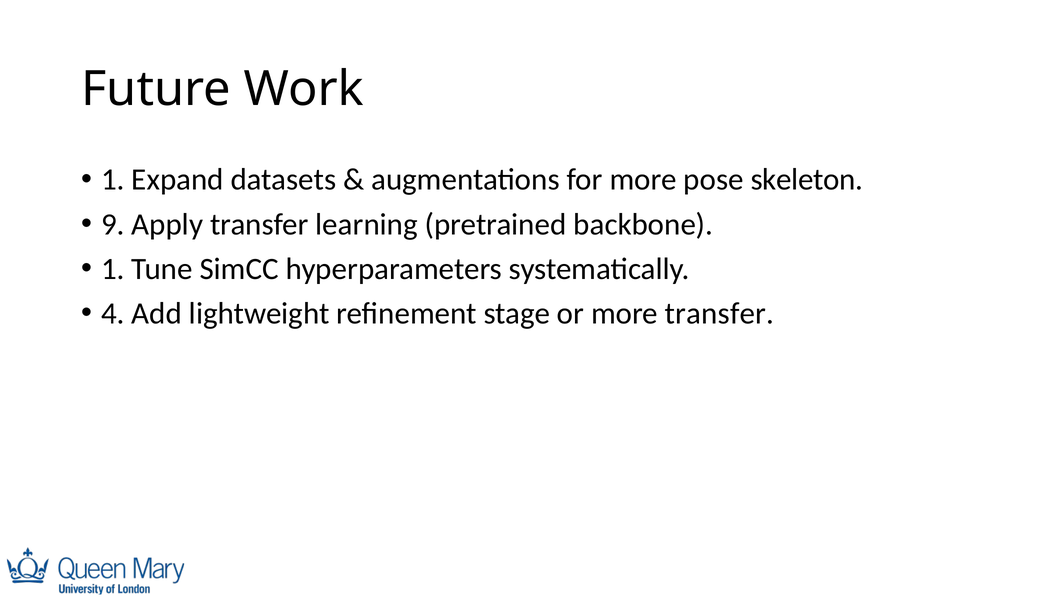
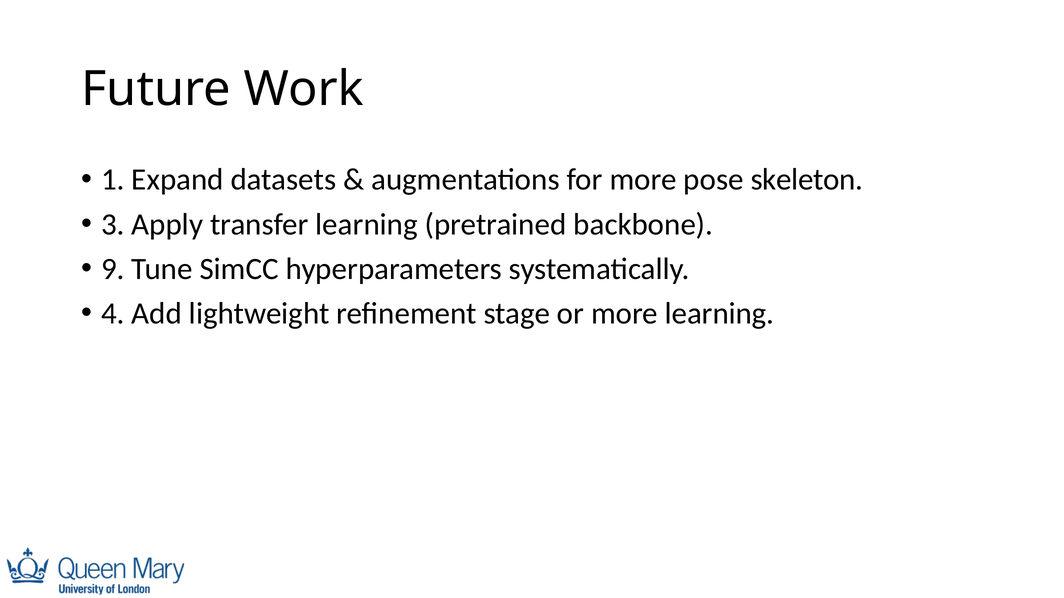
9: 9 -> 3
1 at (113, 269): 1 -> 9
more transfer: transfer -> learning
